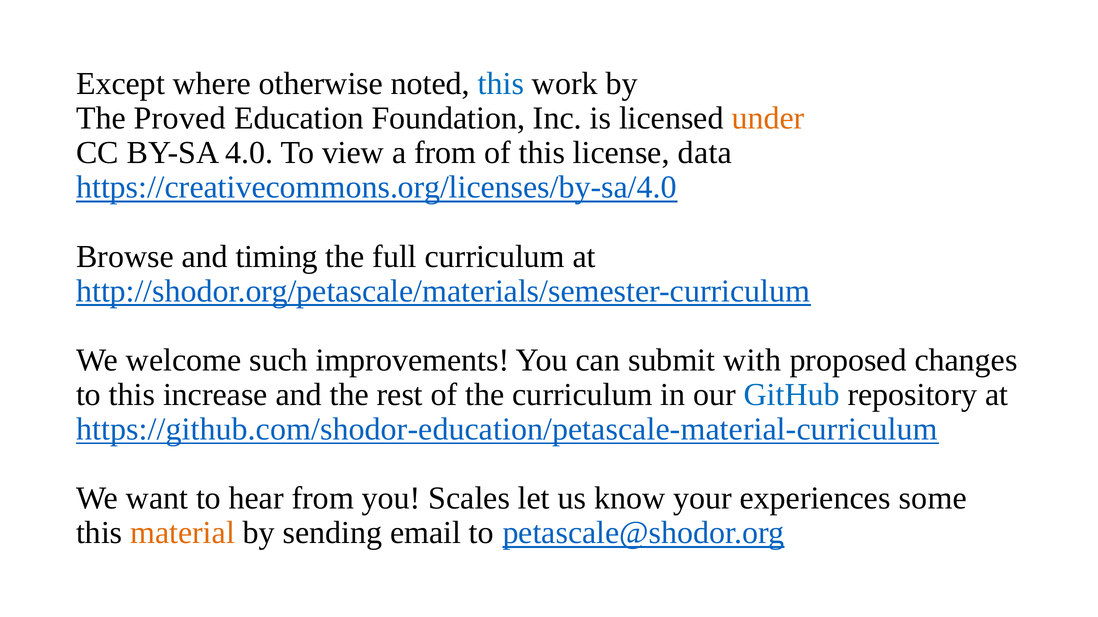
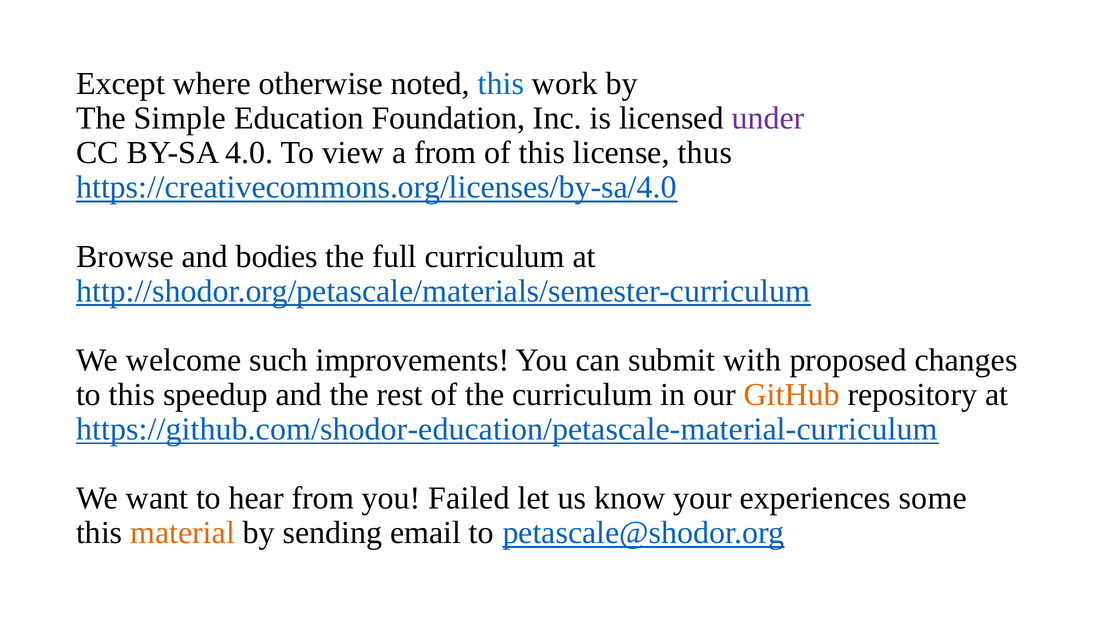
Proved: Proved -> Simple
under colour: orange -> purple
data: data -> thus
timing: timing -> bodies
increase: increase -> speedup
GitHub colour: blue -> orange
Scales: Scales -> Failed
